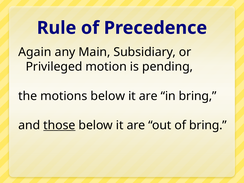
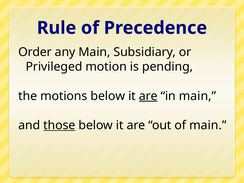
Again: Again -> Order
are at (148, 96) underline: none -> present
in bring: bring -> main
of bring: bring -> main
